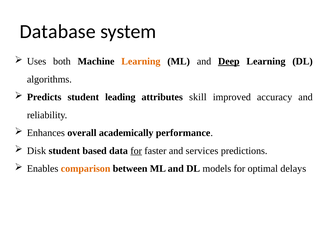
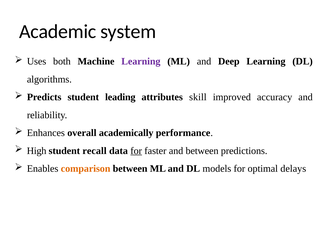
Database: Database -> Academic
Learning at (141, 61) colour: orange -> purple
Deep underline: present -> none
Disk: Disk -> High
based: based -> recall
and services: services -> between
